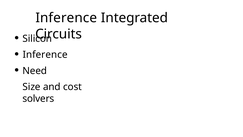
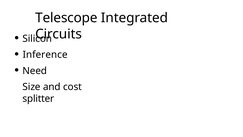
Inference at (66, 18): Inference -> Telescope
solvers: solvers -> splitter
